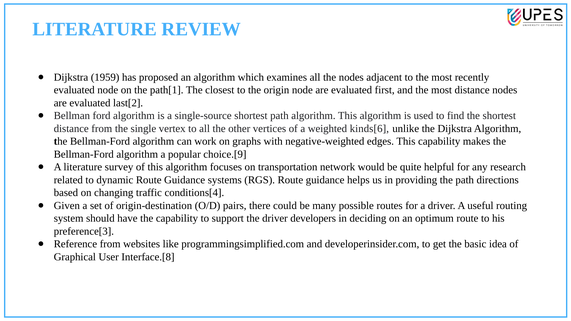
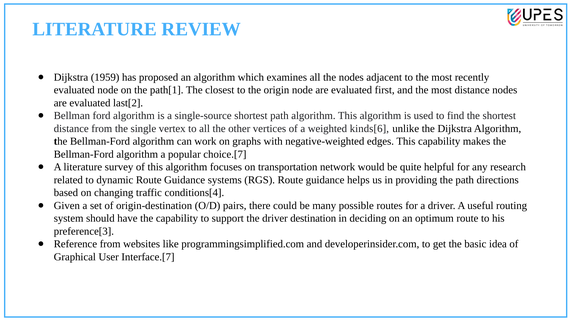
choice.[9: choice.[9 -> choice.[7
developers: developers -> destination
Interface.[8: Interface.[8 -> Interface.[7
